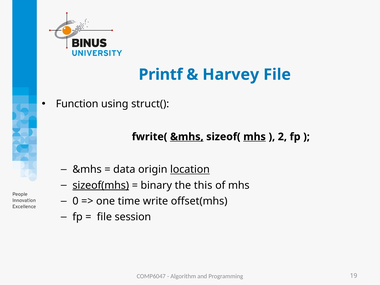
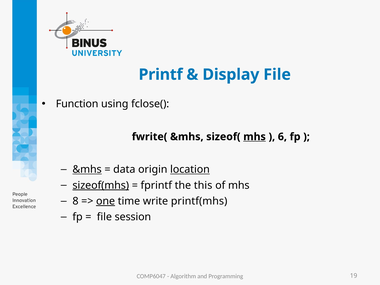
Harvey: Harvey -> Display
struct(: struct( -> fclose(
&mhs at (187, 137) underline: present -> none
2: 2 -> 6
&mhs at (87, 169) underline: none -> present
binary: binary -> fprintf
0: 0 -> 8
one underline: none -> present
offset(mhs: offset(mhs -> printf(mhs
